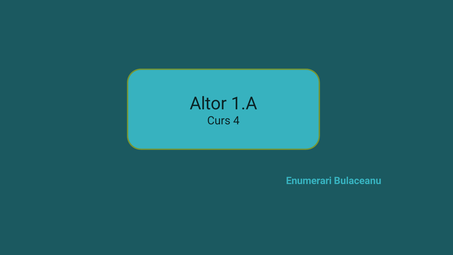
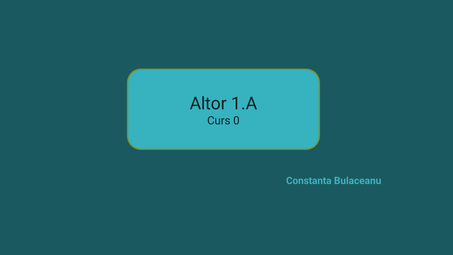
4: 4 -> 0
Enumerari: Enumerari -> Constanta
